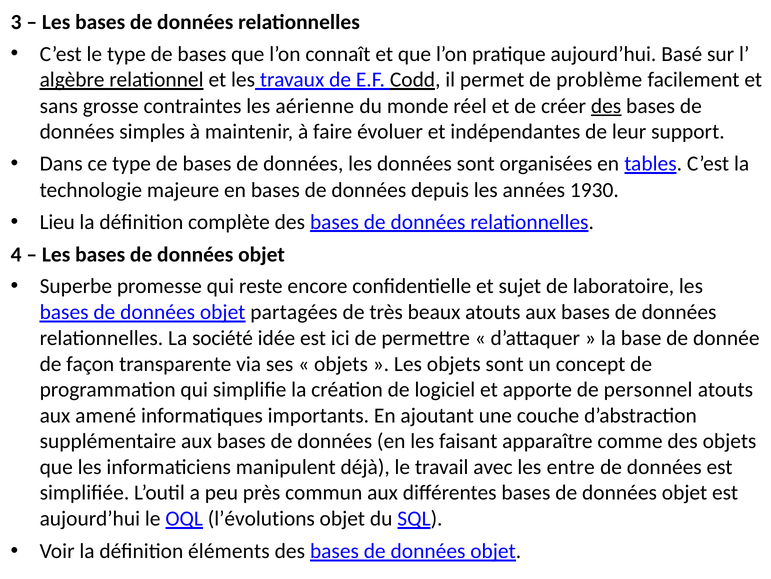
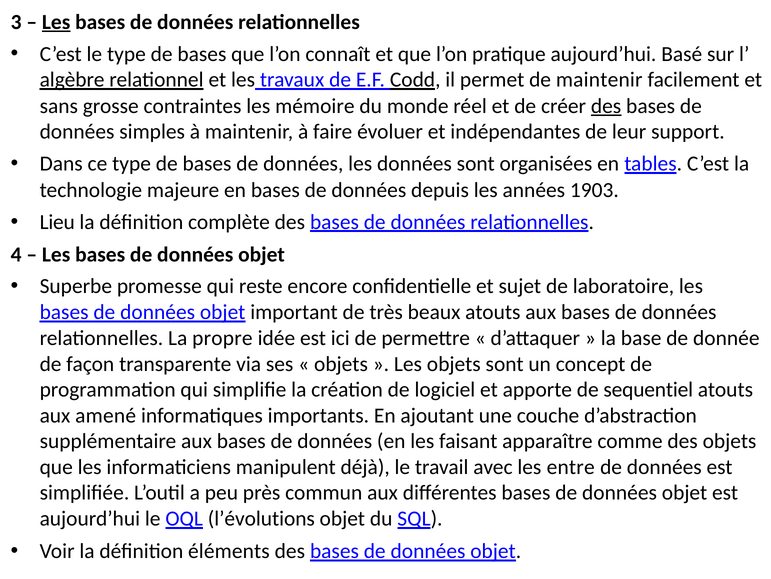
Les at (56, 22) underline: none -> present
de problème: problème -> maintenir
aérienne: aérienne -> mémoire
1930: 1930 -> 1903
partagées: partagées -> important
société: société -> propre
personnel: personnel -> sequentiel
